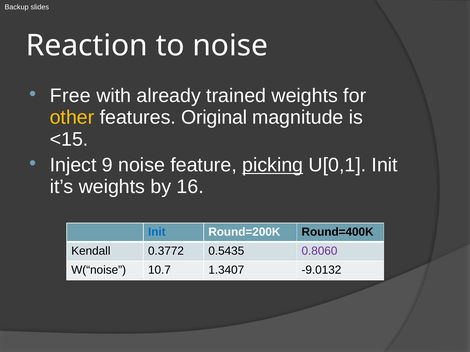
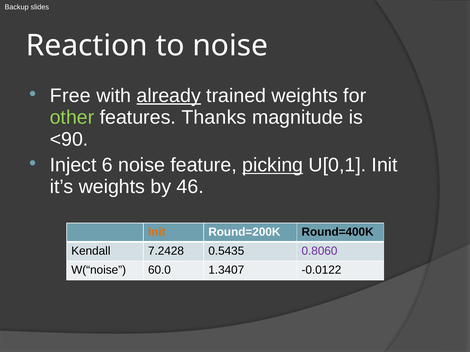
already underline: none -> present
other colour: yellow -> light green
Original: Original -> Thanks
<15: <15 -> <90
9: 9 -> 6
16: 16 -> 46
Init at (157, 232) colour: blue -> orange
0.3772: 0.3772 -> 7.2428
10.7: 10.7 -> 60.0
-9.0132: -9.0132 -> -0.0122
